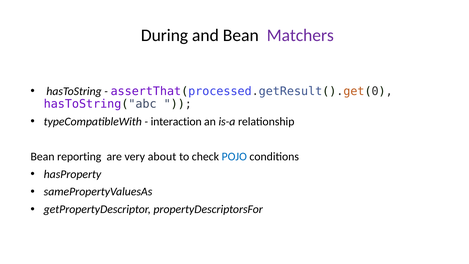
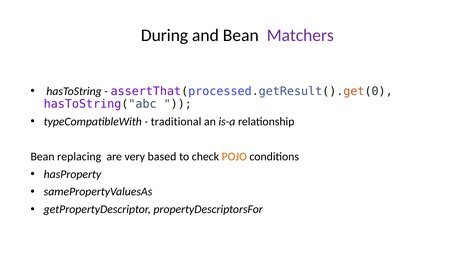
interaction: interaction -> traditional
reporting: reporting -> replacing
about: about -> based
POJO colour: blue -> orange
